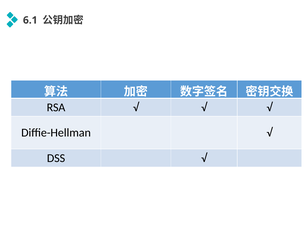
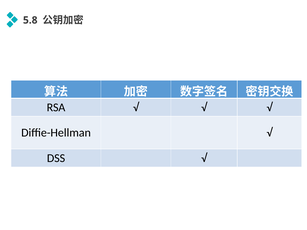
6.1: 6.1 -> 5.8
